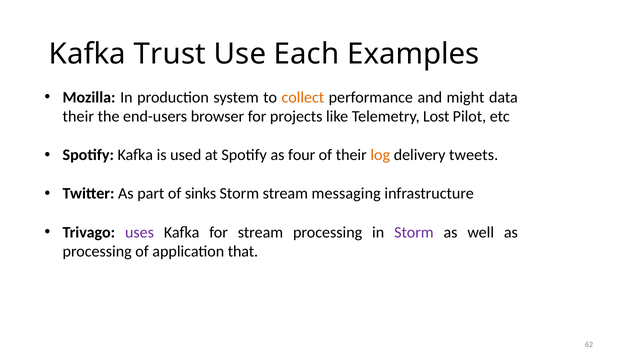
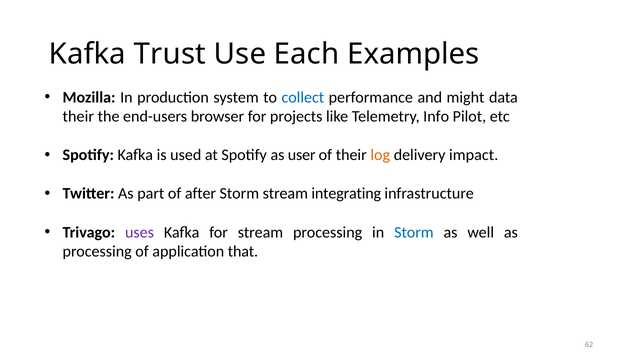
collect colour: orange -> blue
Lost: Lost -> Info
four: four -> user
tweets: tweets -> impact
sinks: sinks -> after
messaging: messaging -> integrating
Storm at (414, 232) colour: purple -> blue
